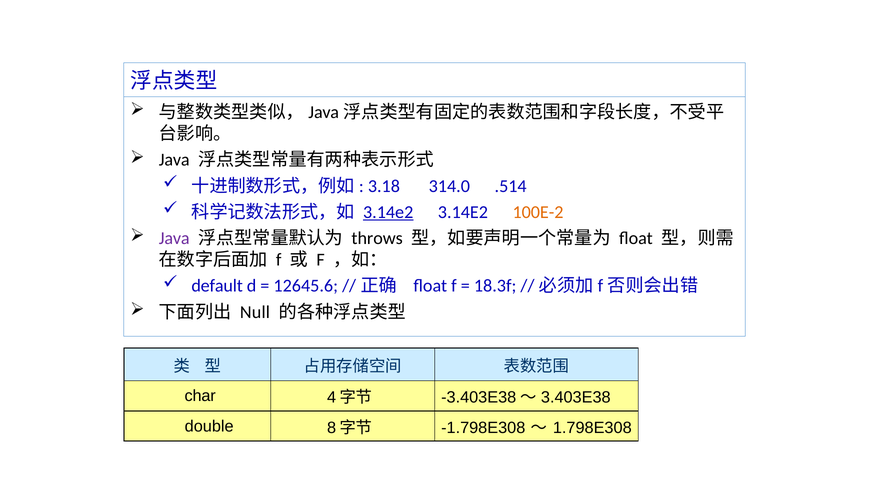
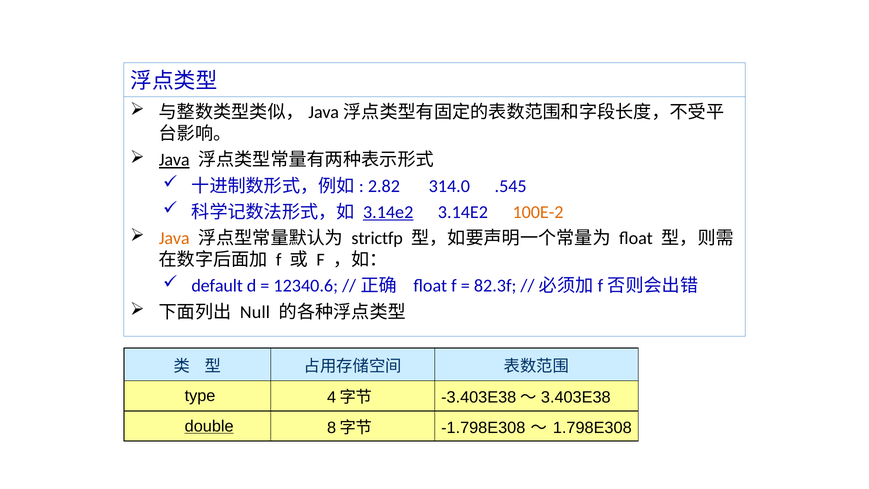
Java at (174, 160) underline: none -> present
3.18: 3.18 -> 2.82
.514: .514 -> .545
Java at (174, 238) colour: purple -> orange
throws: throws -> strictfp
12645.6: 12645.6 -> 12340.6
18.3f: 18.3f -> 82.3f
char: char -> type
double underline: none -> present
